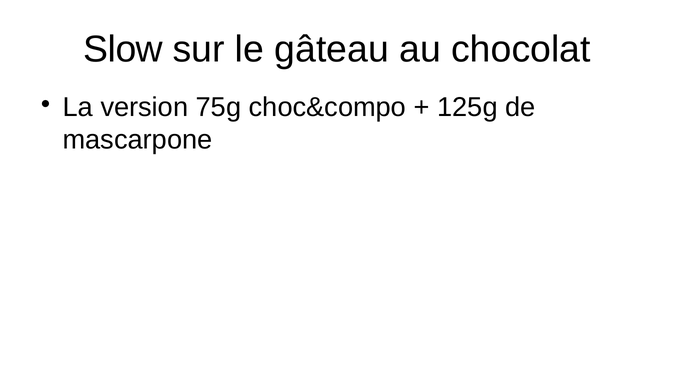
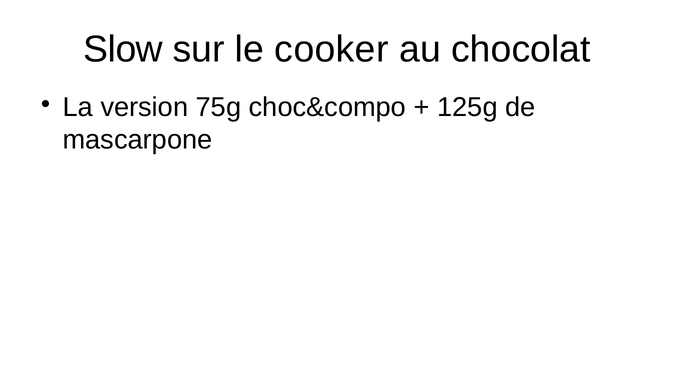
gâteau: gâteau -> cooker
